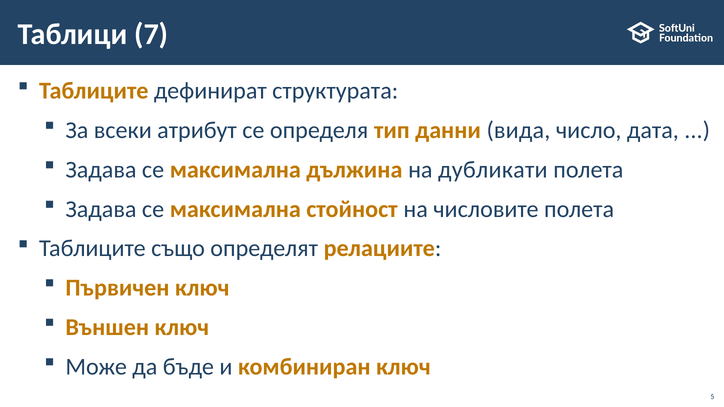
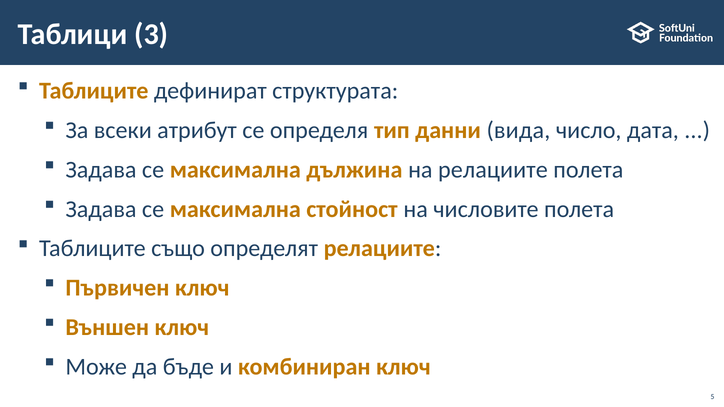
7: 7 -> 3
на дубликати: дубликати -> релациите
